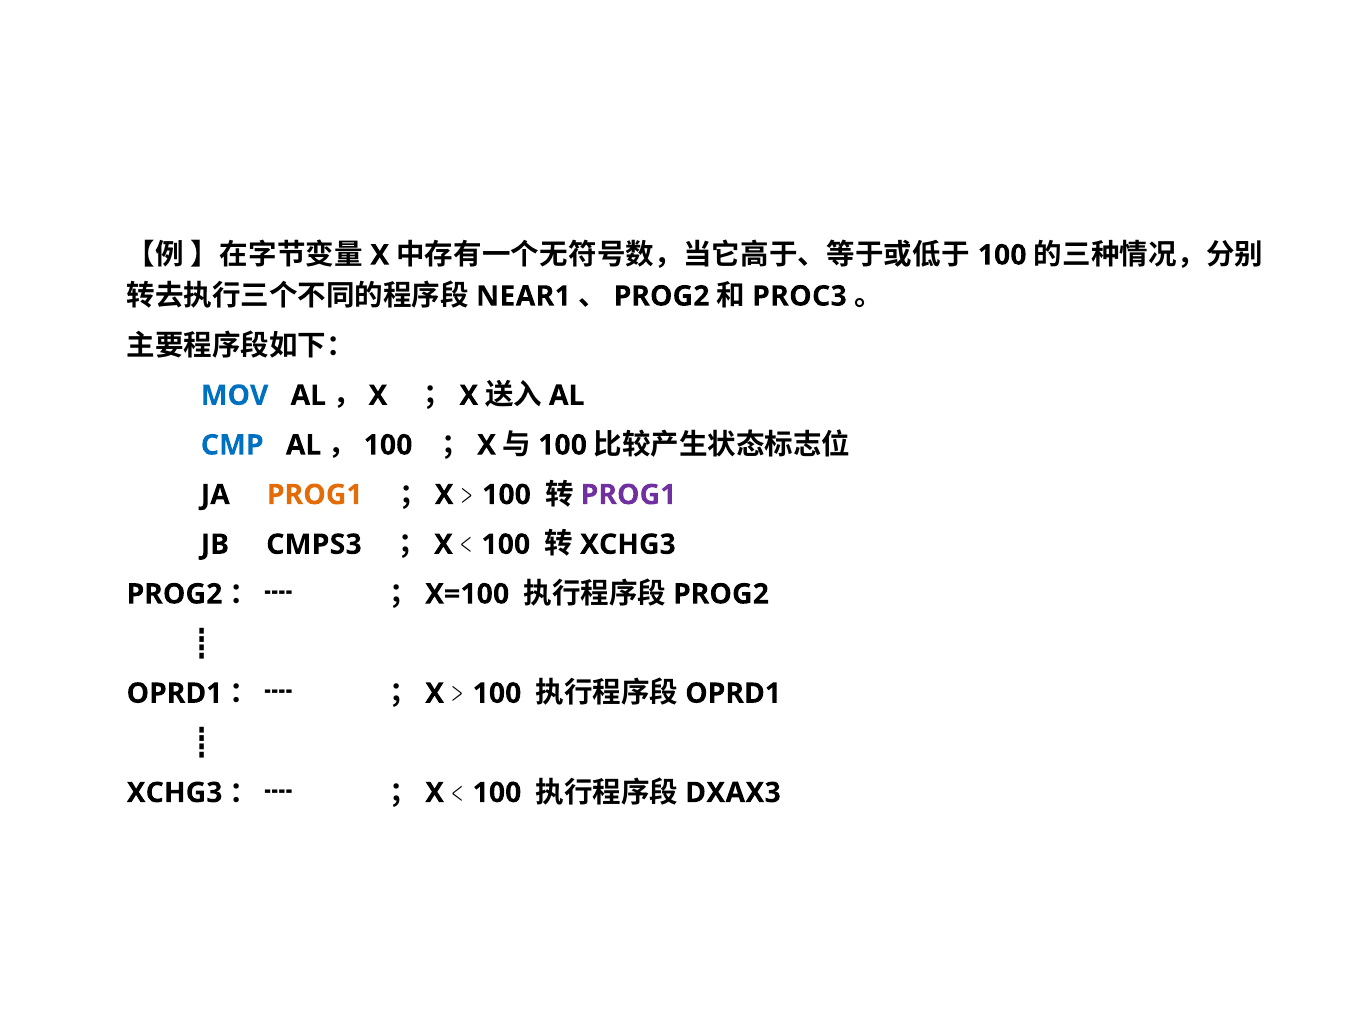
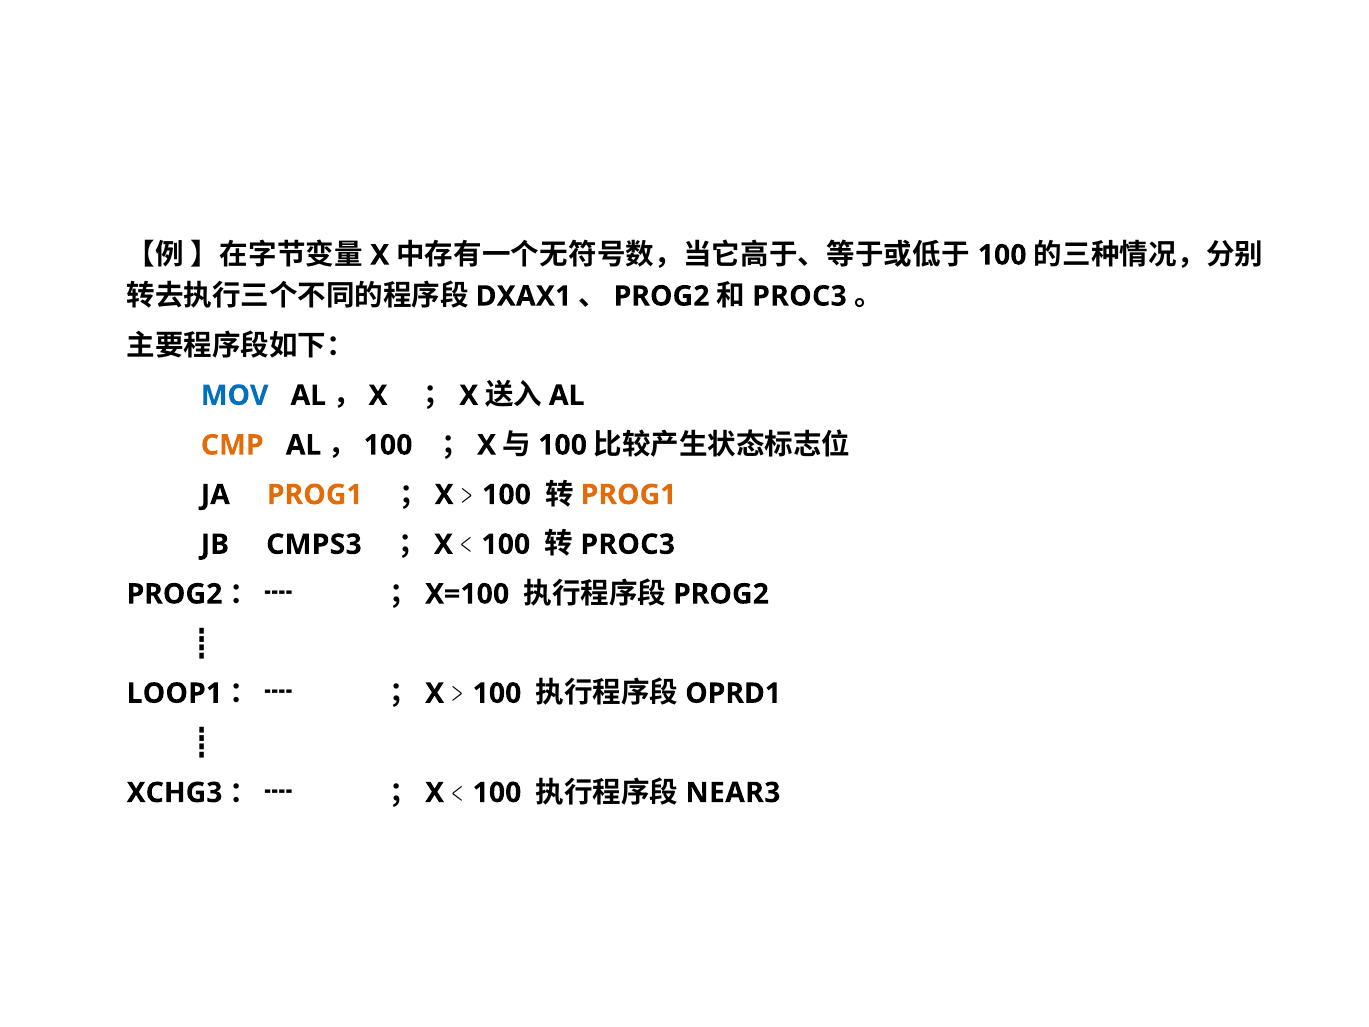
NEAR1: NEAR1 -> DXAX1
CMP colour: blue -> orange
PROG1 at (629, 495) colour: purple -> orange
XCHG3 at (628, 544): XCHG3 -> PROC3
OPRD1 at (175, 693): OPRD1 -> LOOP1
DXAX3: DXAX3 -> NEAR3
